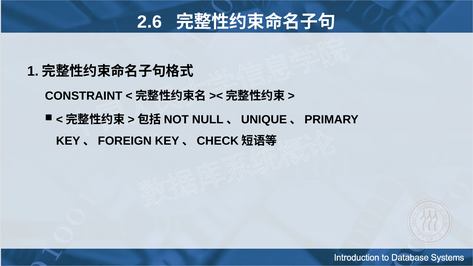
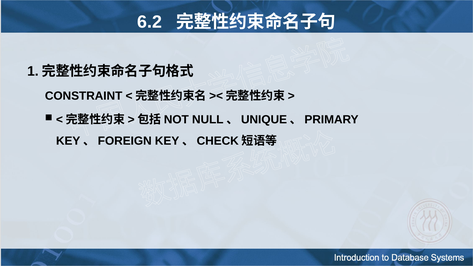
2.6: 2.6 -> 6.2
